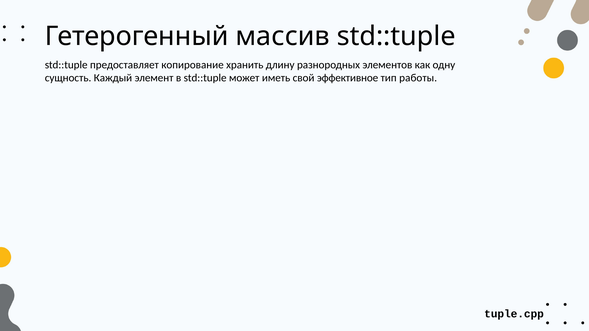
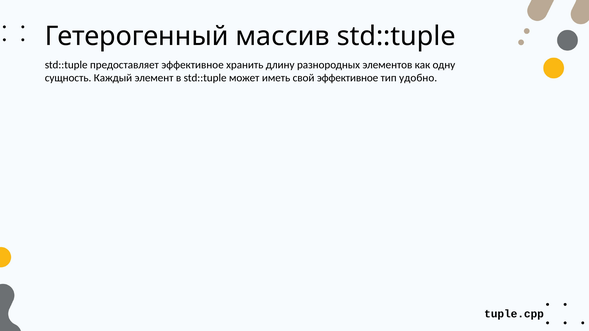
предоставляет копирование: копирование -> эффективное
работы: работы -> удобно
